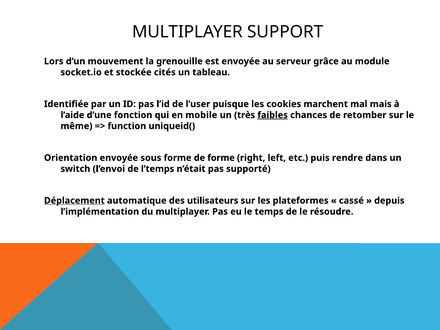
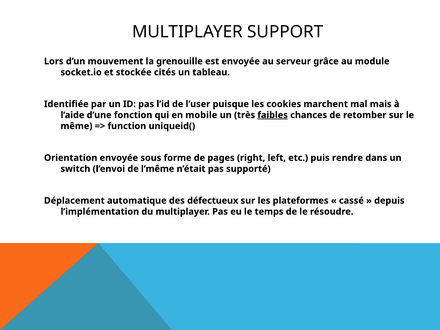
de forme: forme -> pages
l’temps: l’temps -> l’même
Déplacement underline: present -> none
utilisateurs: utilisateurs -> défectueux
